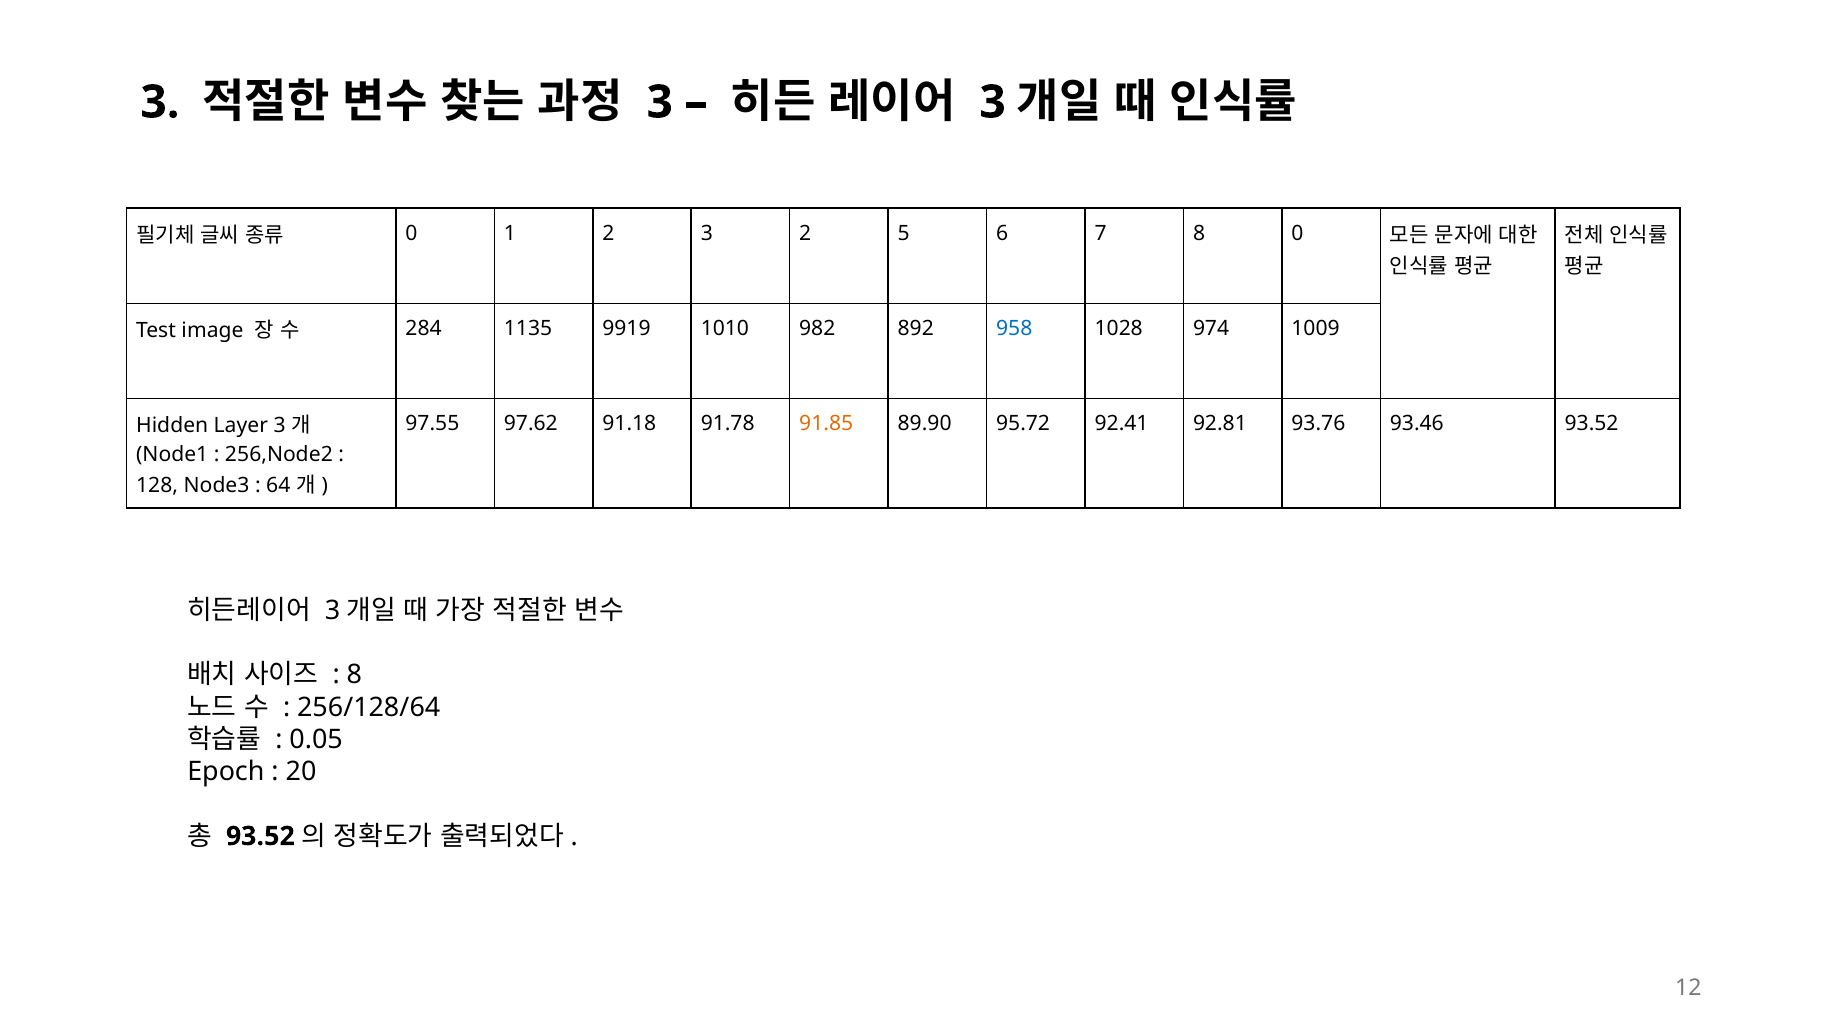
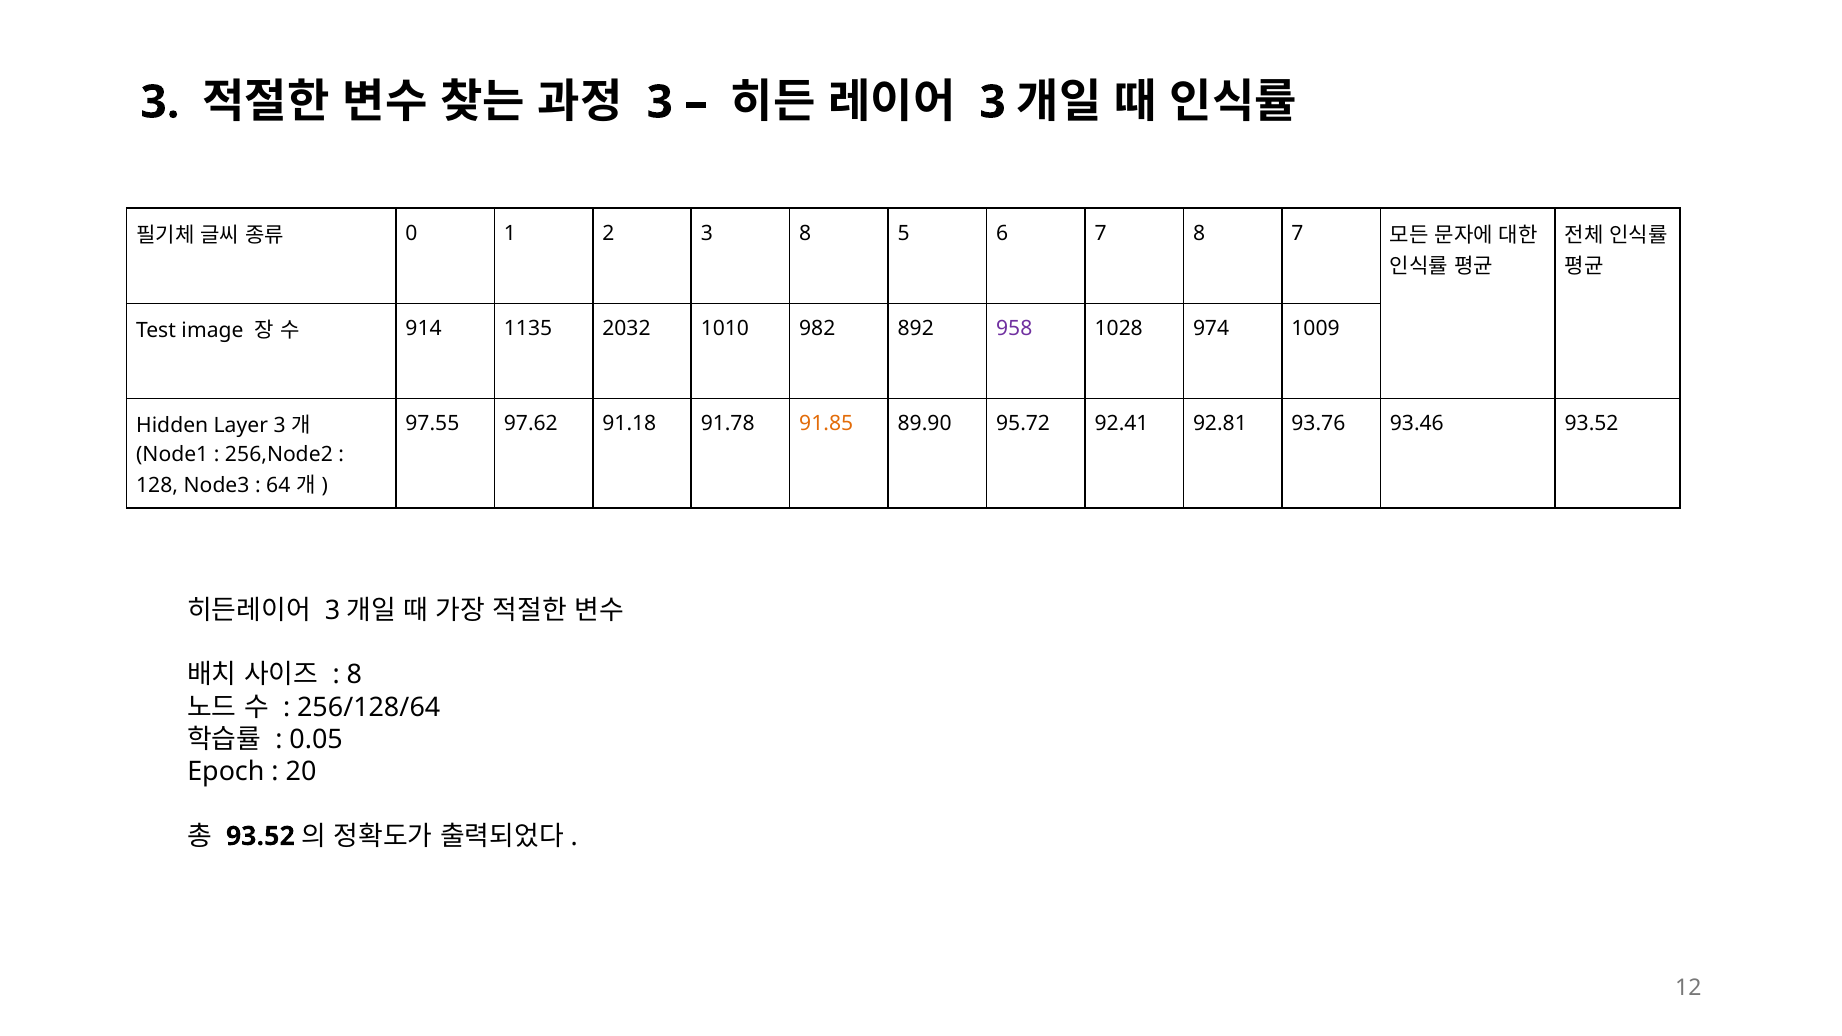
3 2: 2 -> 8
8 0: 0 -> 7
284: 284 -> 914
9919: 9919 -> 2032
958 colour: blue -> purple
